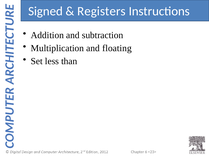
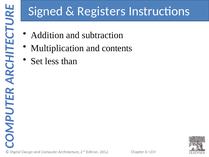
floating: floating -> contents
